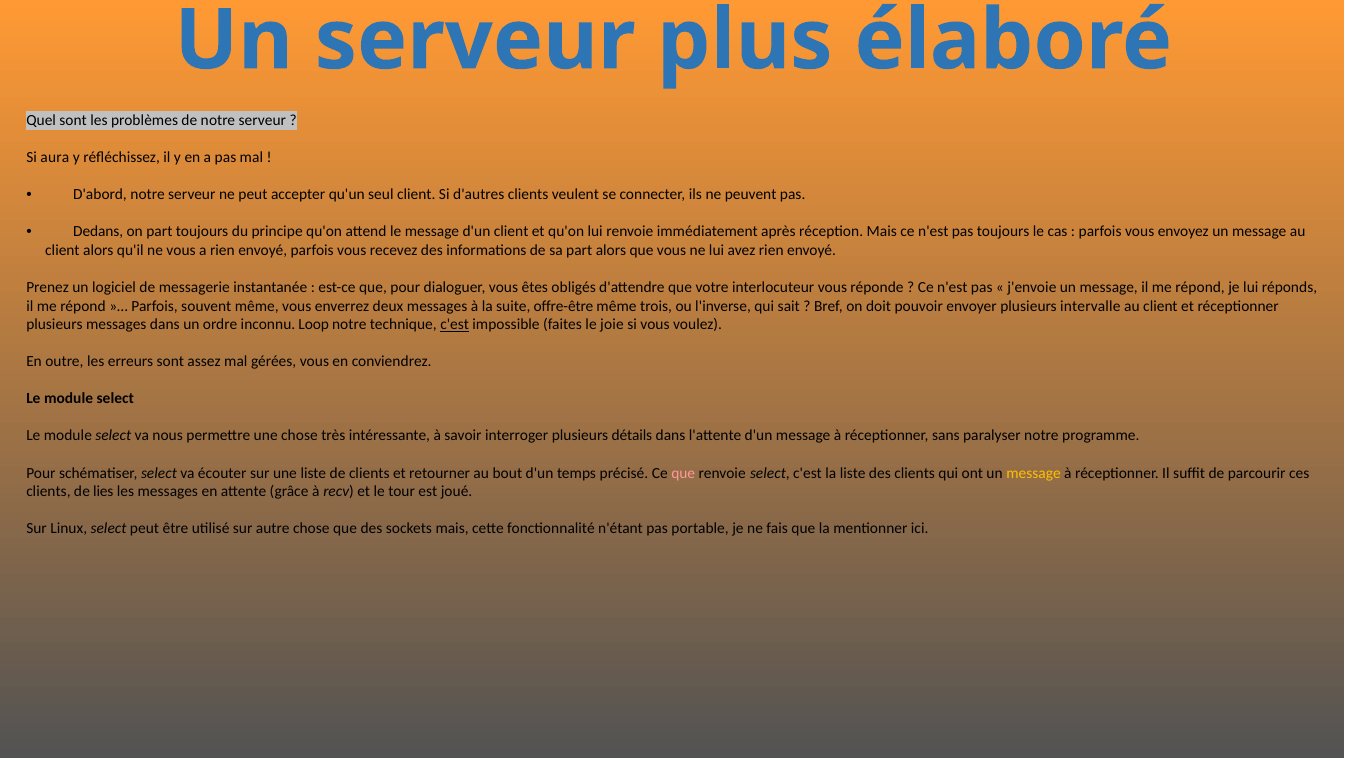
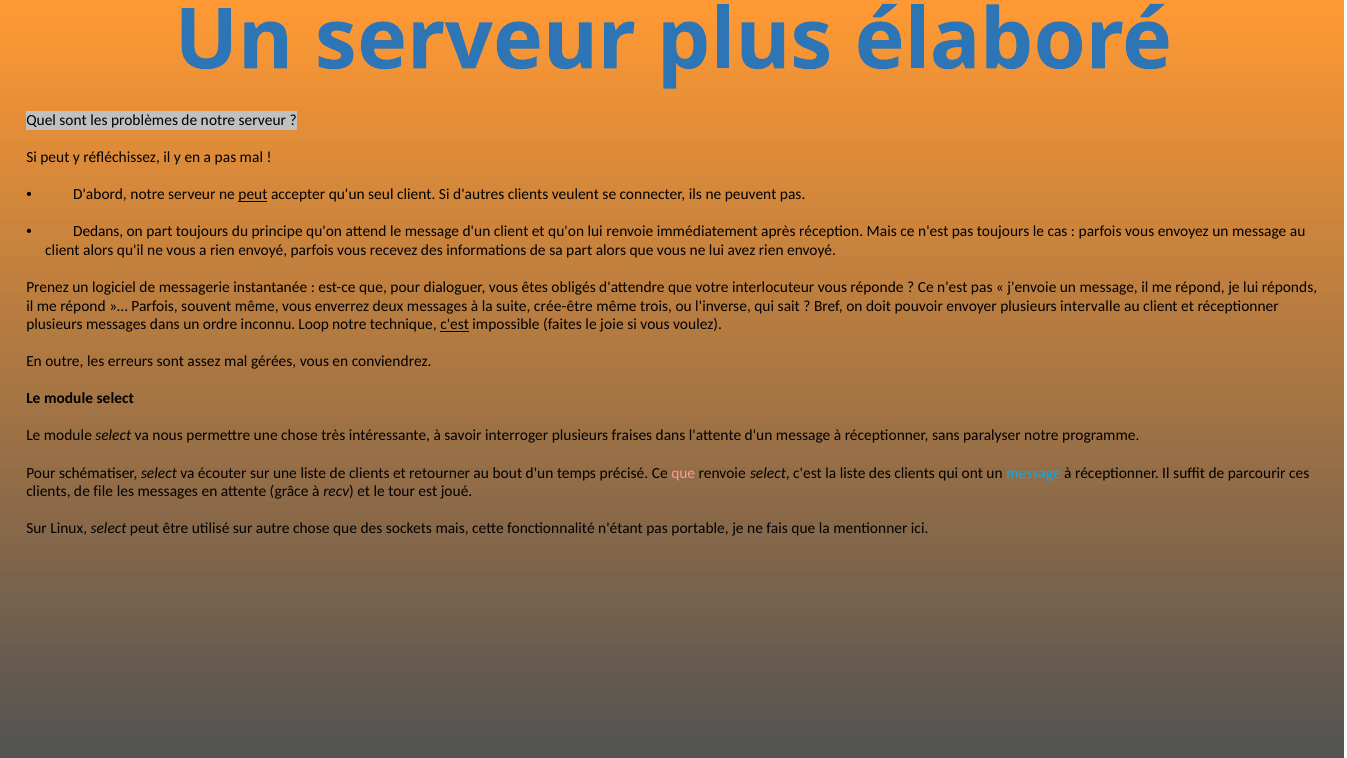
Si aura: aura -> peut
peut at (253, 195) underline: none -> present
offre-être: offre-être -> crée-être
détails: détails -> fraises
message at (1033, 473) colour: yellow -> light blue
lies: lies -> file
